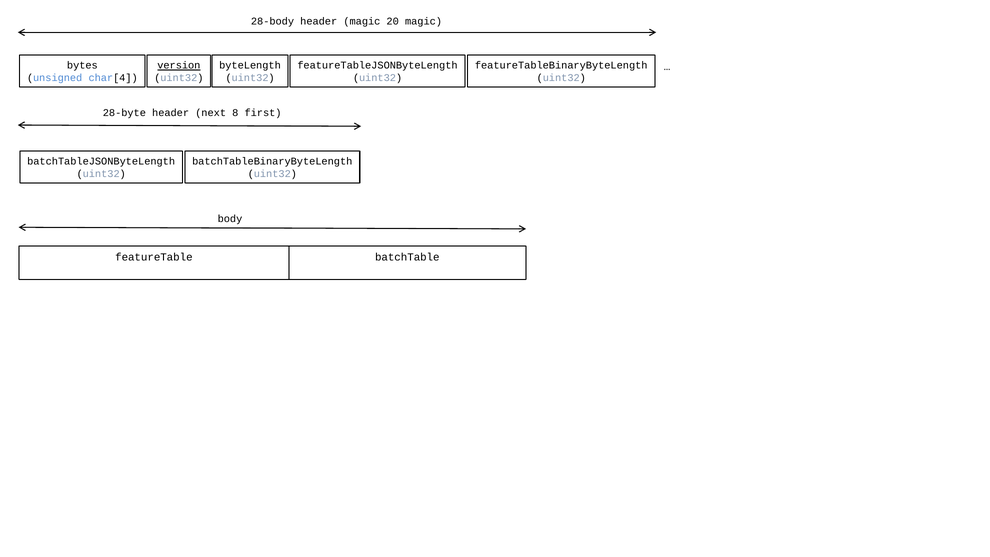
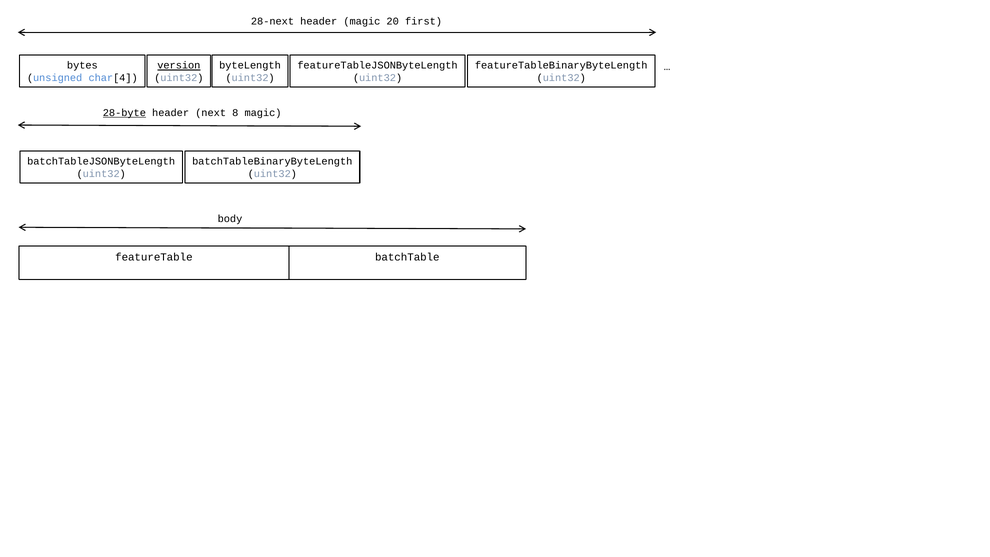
28-body: 28-body -> 28-next
20 magic: magic -> first
28-byte underline: none -> present
8 first: first -> magic
